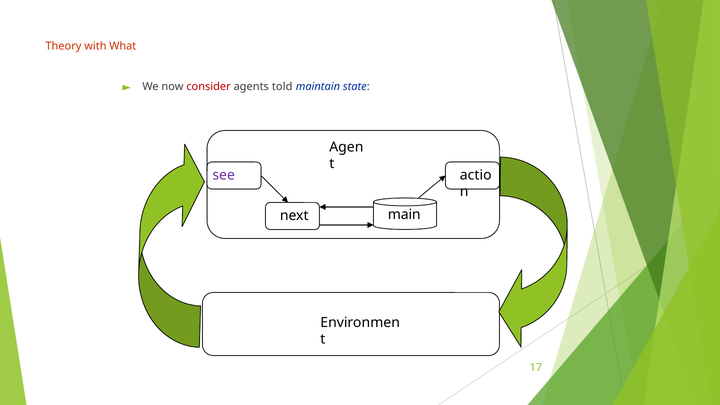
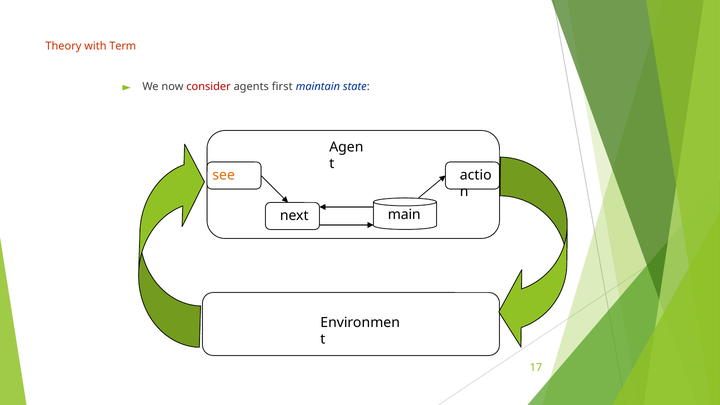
What: What -> Term
told: told -> first
see colour: purple -> orange
